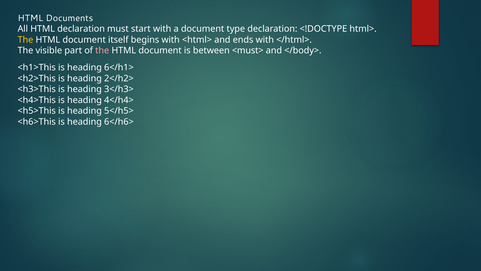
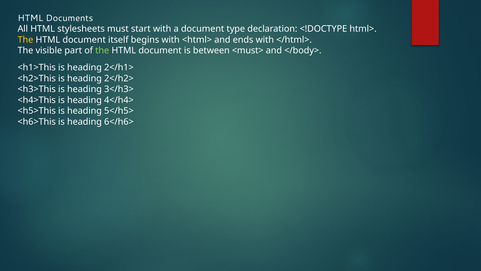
HTML declaration: declaration -> stylesheets
the at (102, 51) colour: pink -> light green
6</h1>: 6</h1> -> 2</h1>
